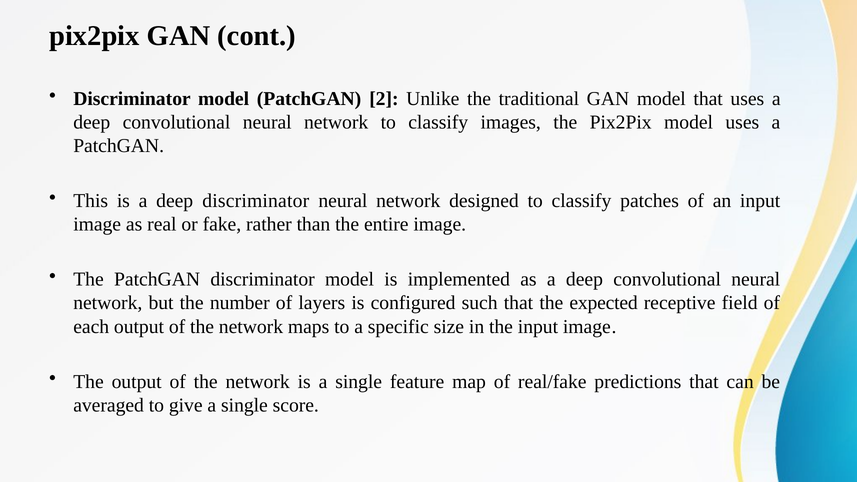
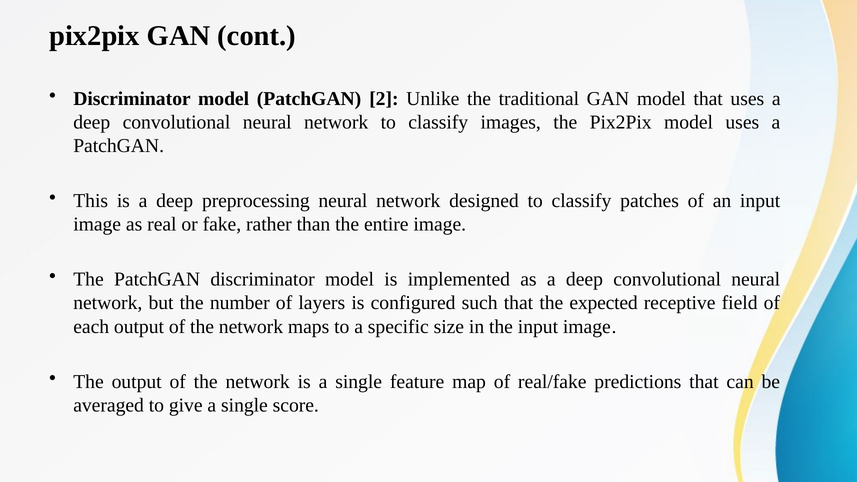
deep discriminator: discriminator -> preprocessing
